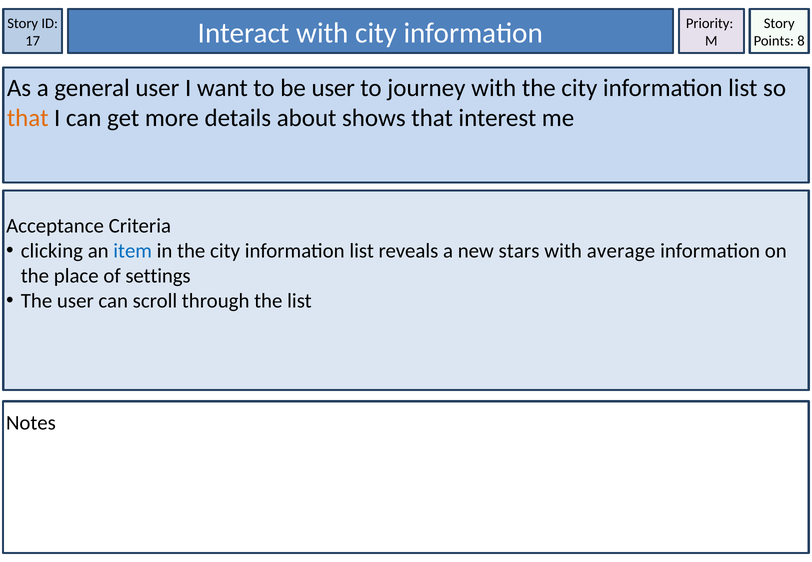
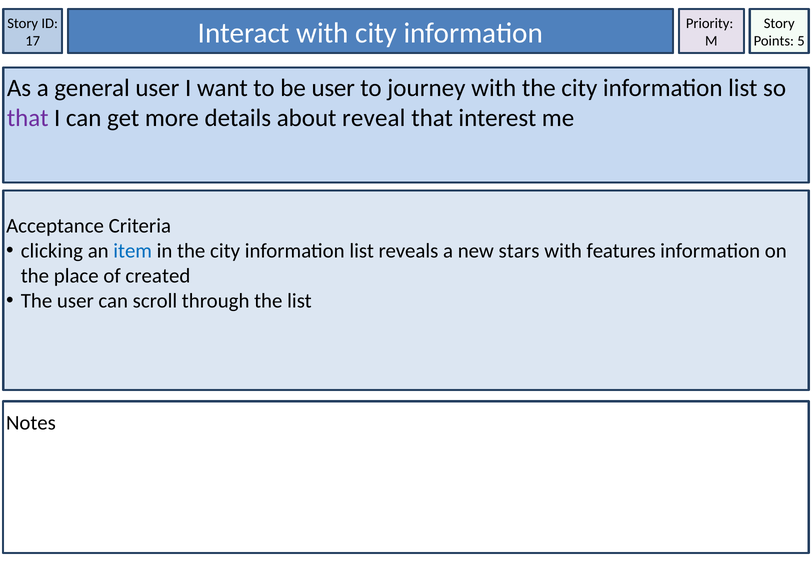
8: 8 -> 5
that at (28, 118) colour: orange -> purple
shows: shows -> reveal
average: average -> features
settings: settings -> created
